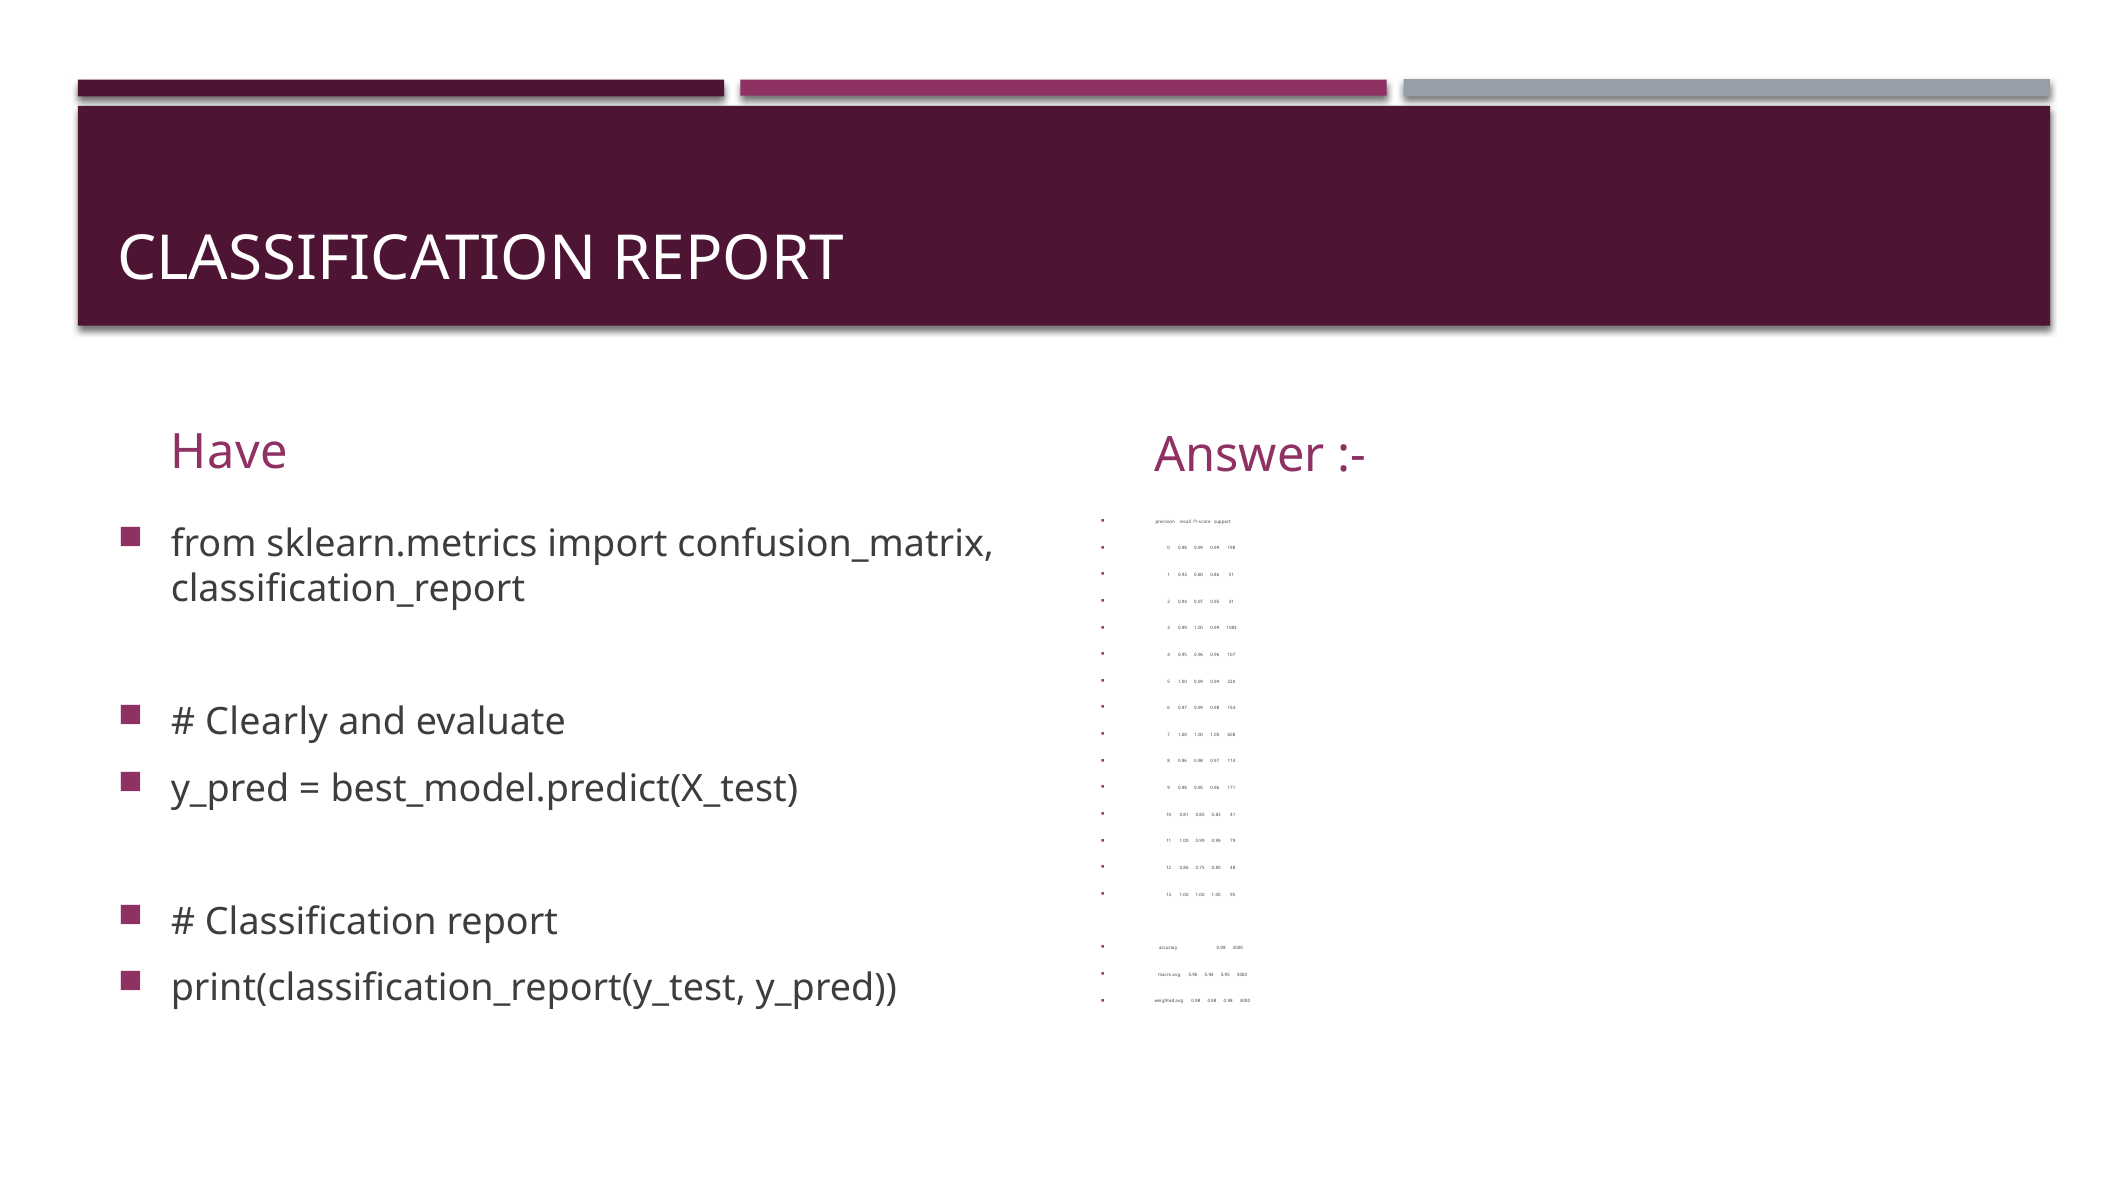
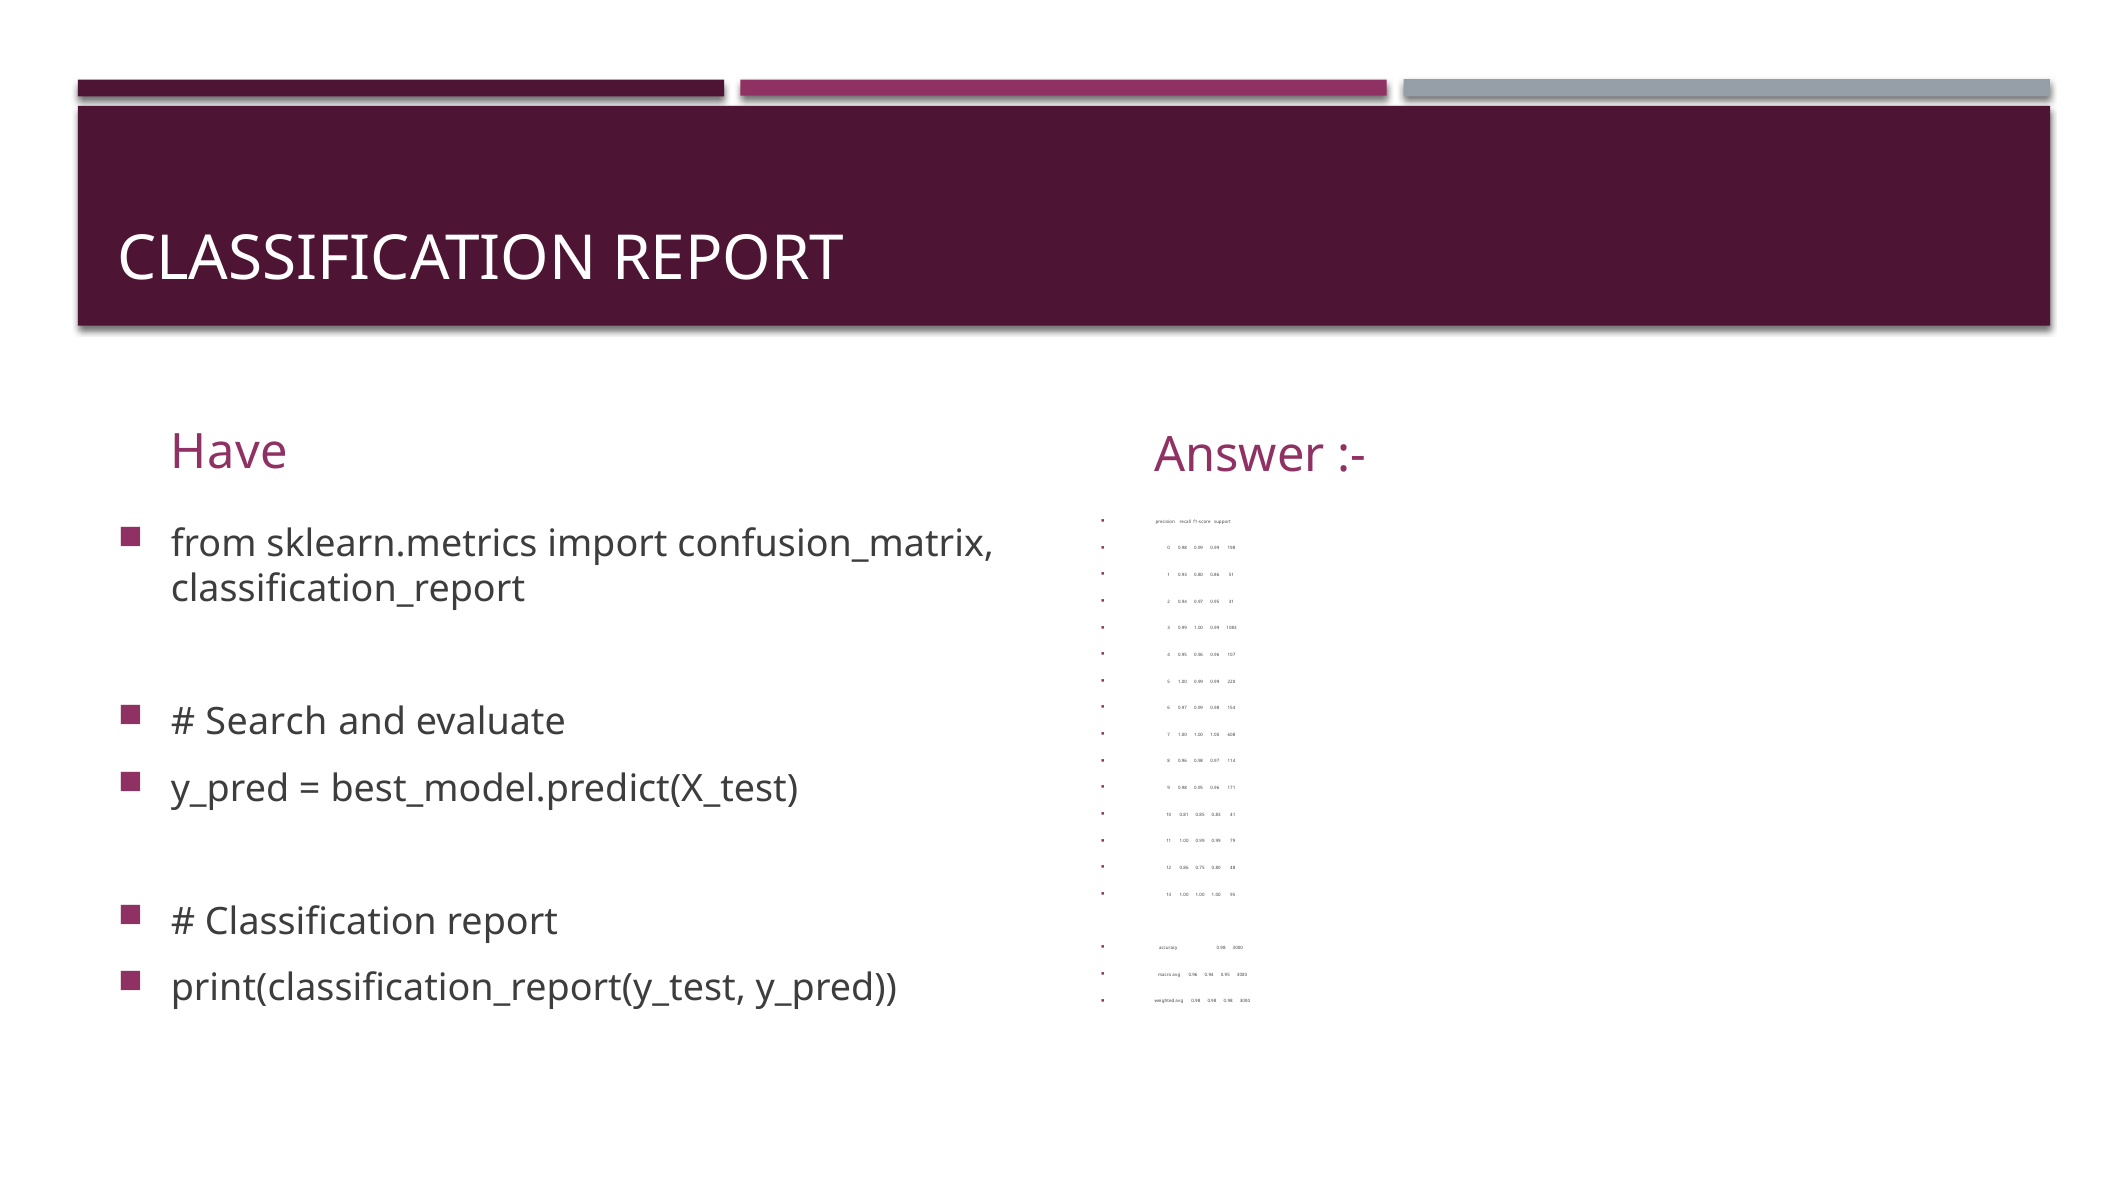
Clearly: Clearly -> Search
